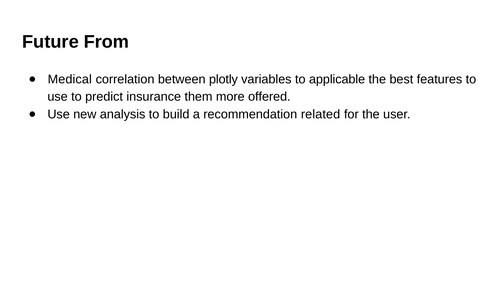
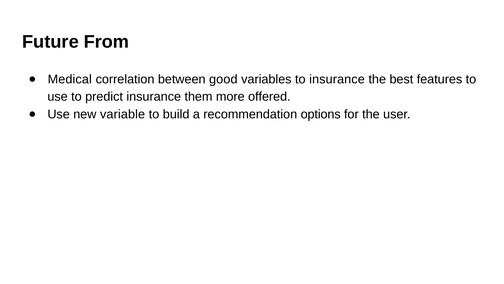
plotly: plotly -> good
to applicable: applicable -> insurance
analysis: analysis -> variable
related: related -> options
